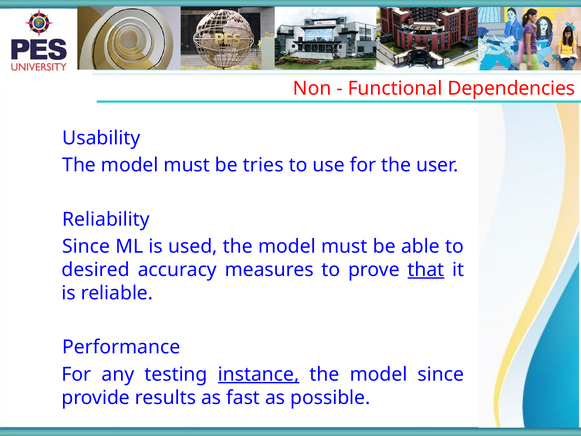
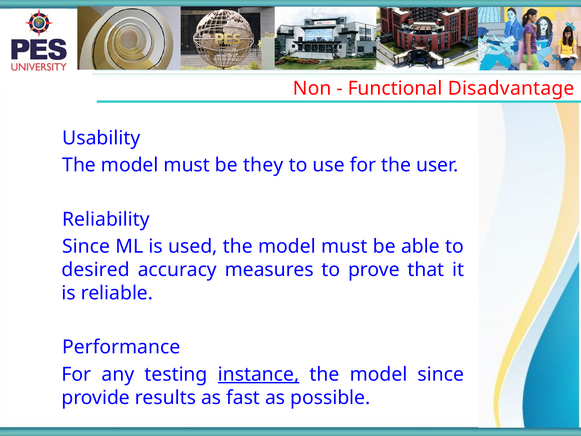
Dependencies: Dependencies -> Disadvantage
tries: tries -> they
that underline: present -> none
